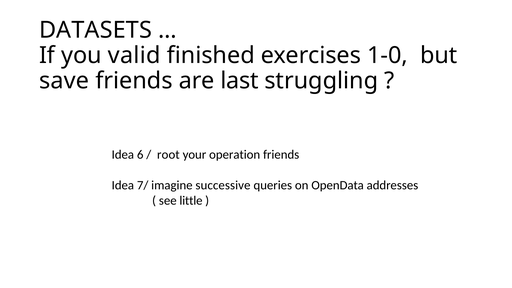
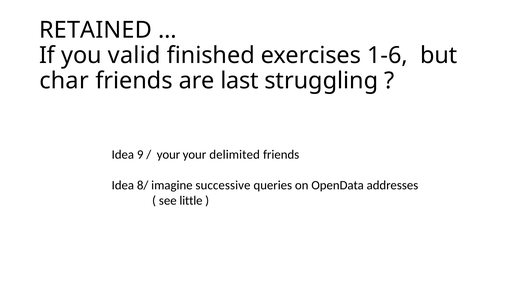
DATASETS: DATASETS -> RETAINED
1-0: 1-0 -> 1-6
save: save -> char
6: 6 -> 9
root at (168, 154): root -> your
operation: operation -> delimited
7/: 7/ -> 8/
